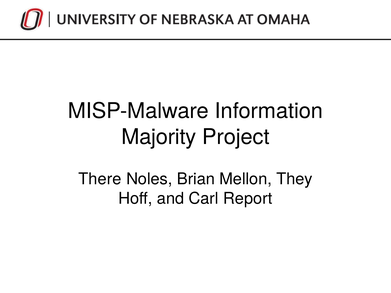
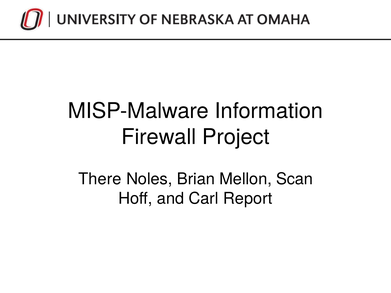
Majority: Majority -> Firewall
They: They -> Scan
